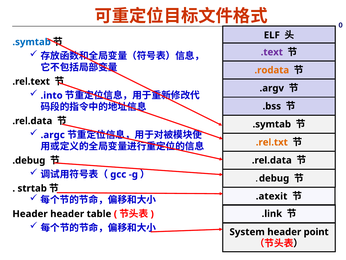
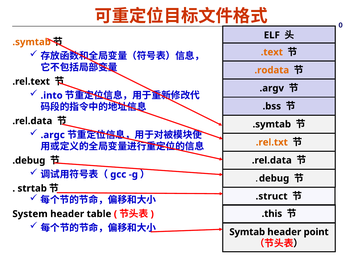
.symtab at (32, 42) colour: blue -> orange
.text colour: purple -> orange
.atexit: .atexit -> .struct
.link: .link -> .this
Header at (30, 213): Header -> System
System: System -> Symtab
